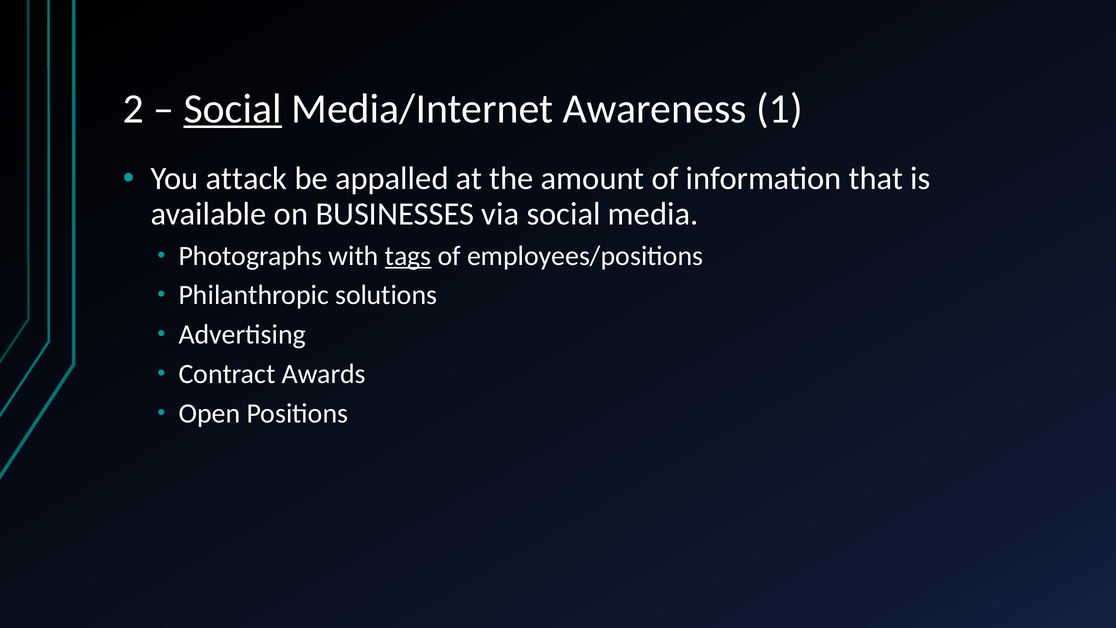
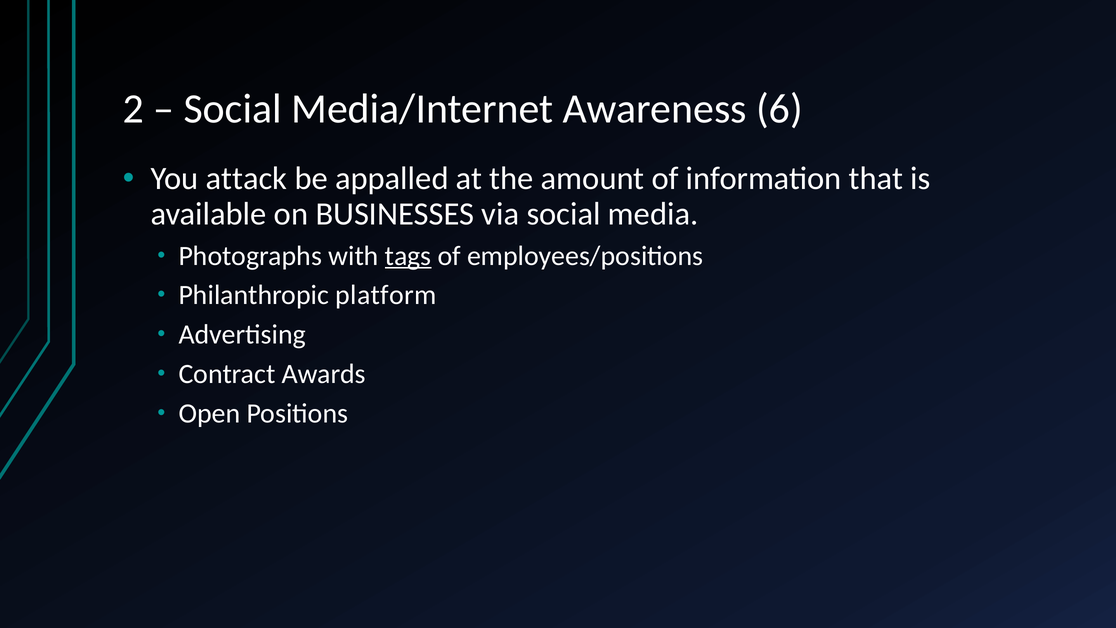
Social at (233, 109) underline: present -> none
1: 1 -> 6
solutions: solutions -> platform
